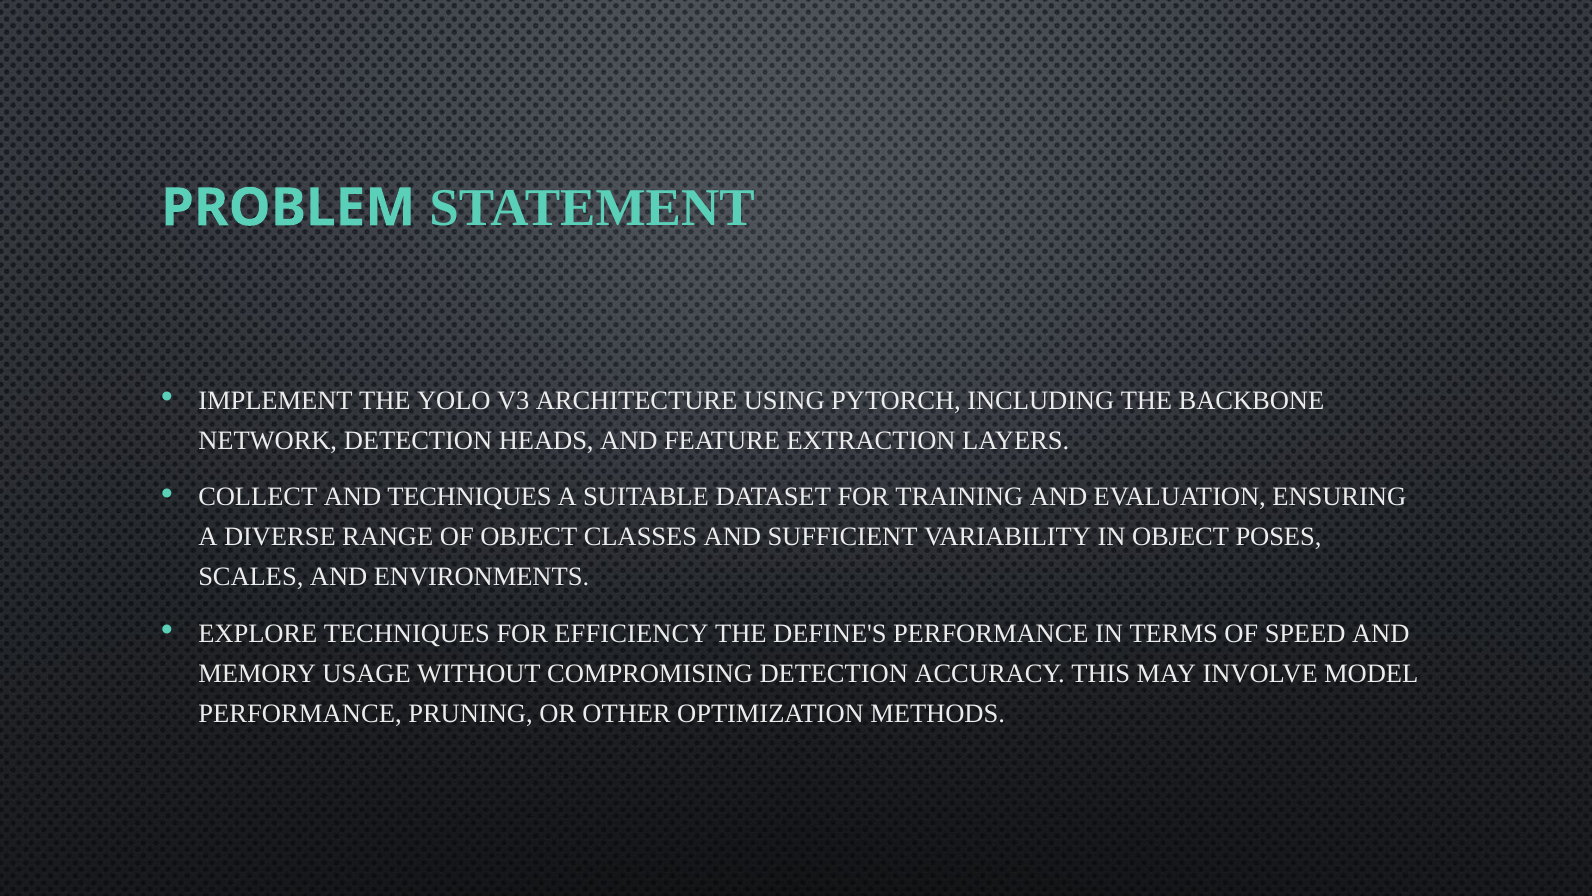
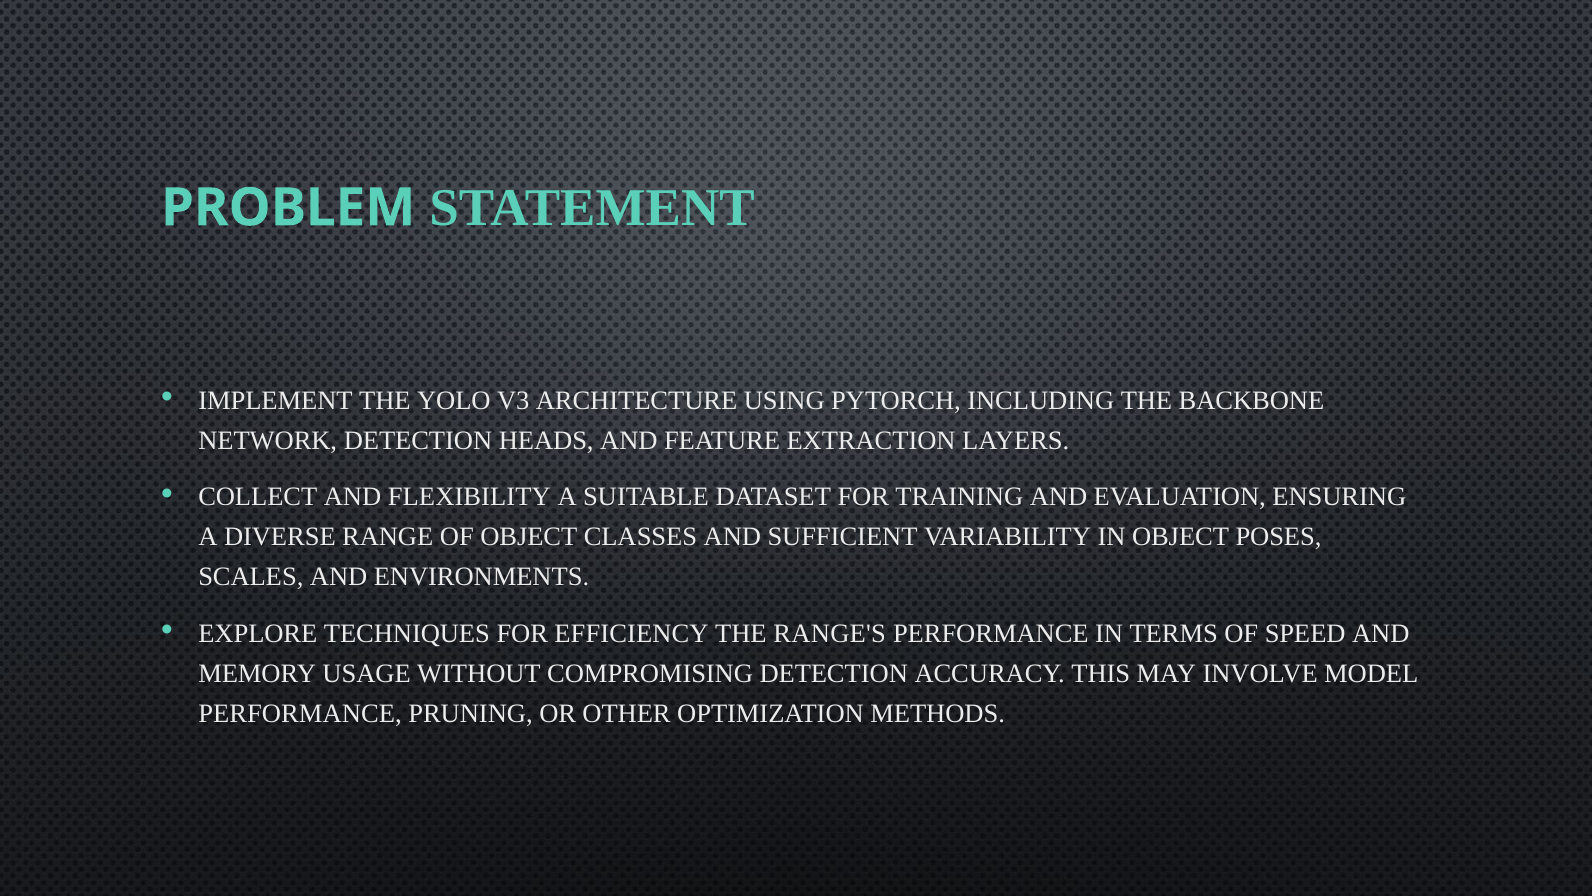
AND TECHNIQUES: TECHNIQUES -> FLEXIBILITY
DEFINE'S: DEFINE'S -> RANGE'S
